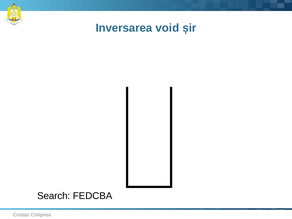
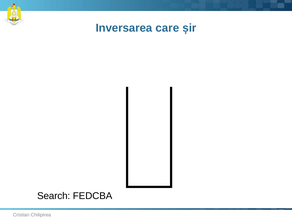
void: void -> care
